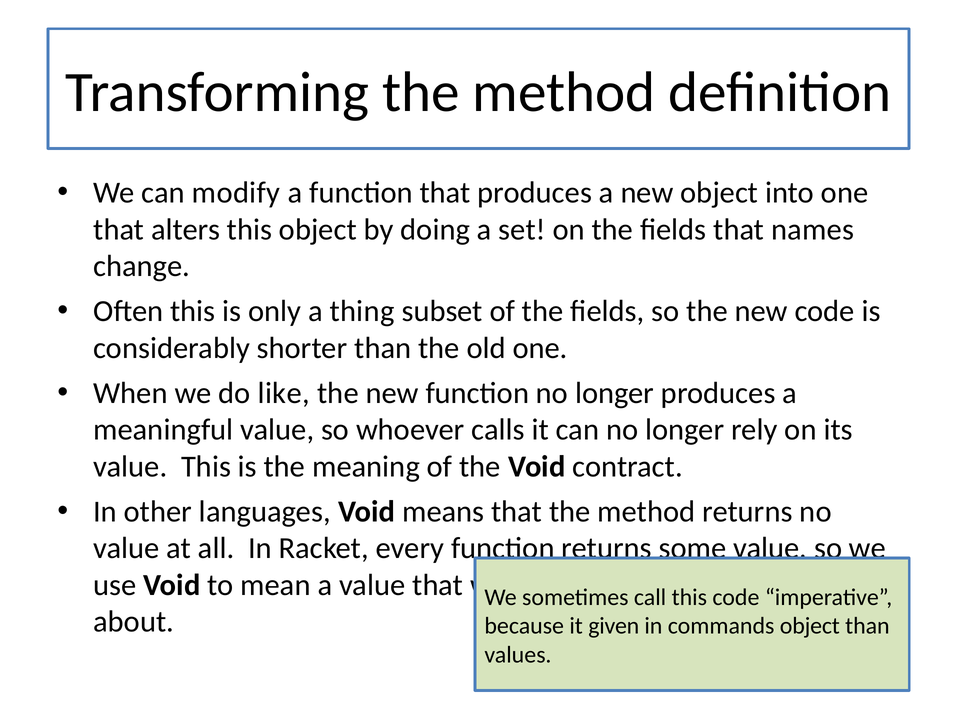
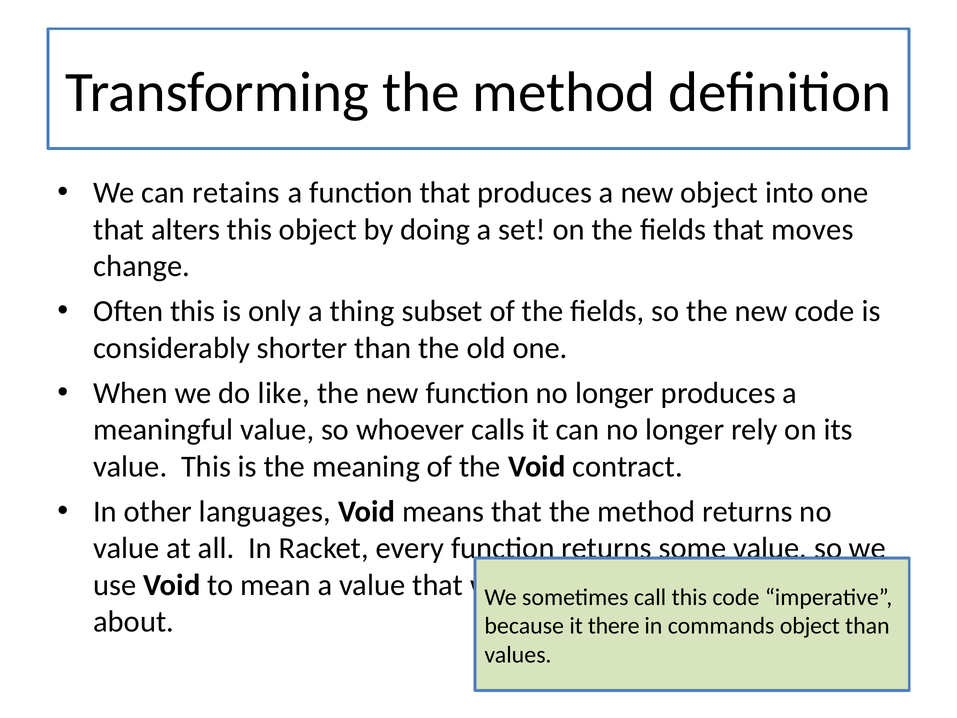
modify: modify -> retains
names: names -> moves
given: given -> there
